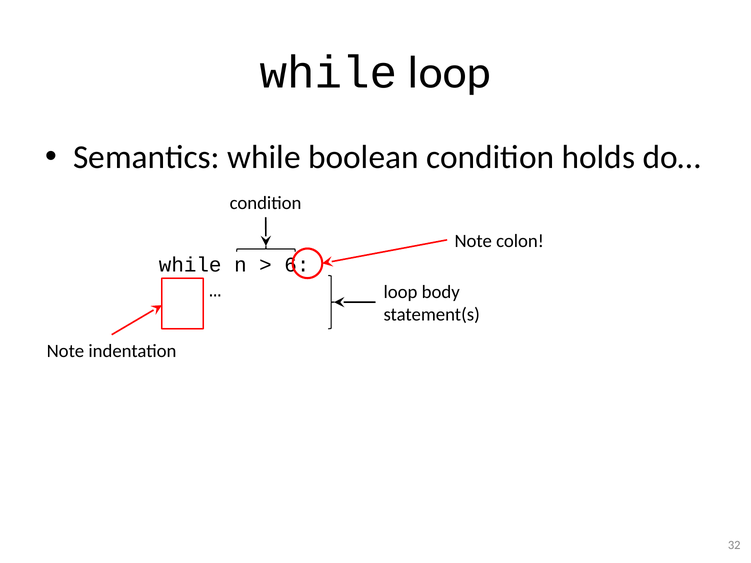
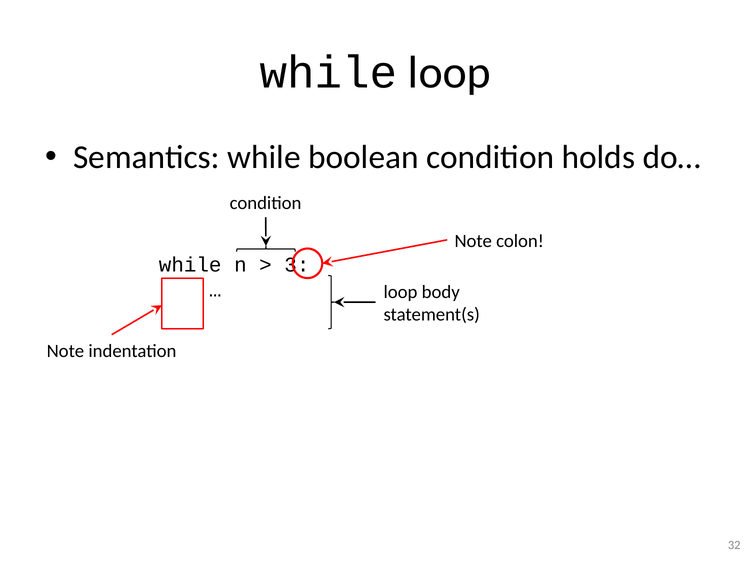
6: 6 -> 3
